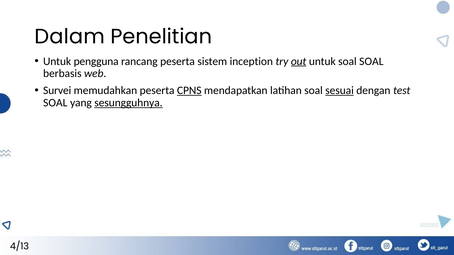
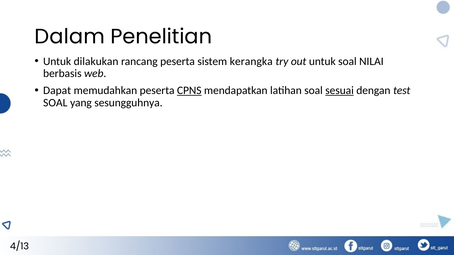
pengguna: pengguna -> dilakukan
inception: inception -> kerangka
out underline: present -> none
soal SOAL: SOAL -> NILAI
Survei: Survei -> Dapat
sesungguhnya underline: present -> none
